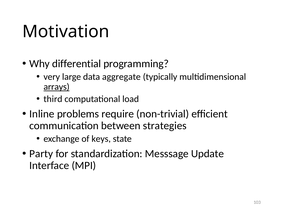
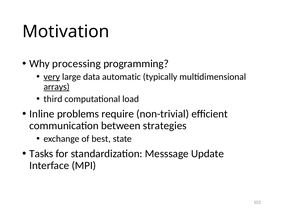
differential: differential -> processing
very underline: none -> present
aggregate: aggregate -> automatic
keys: keys -> best
Party: Party -> Tasks
